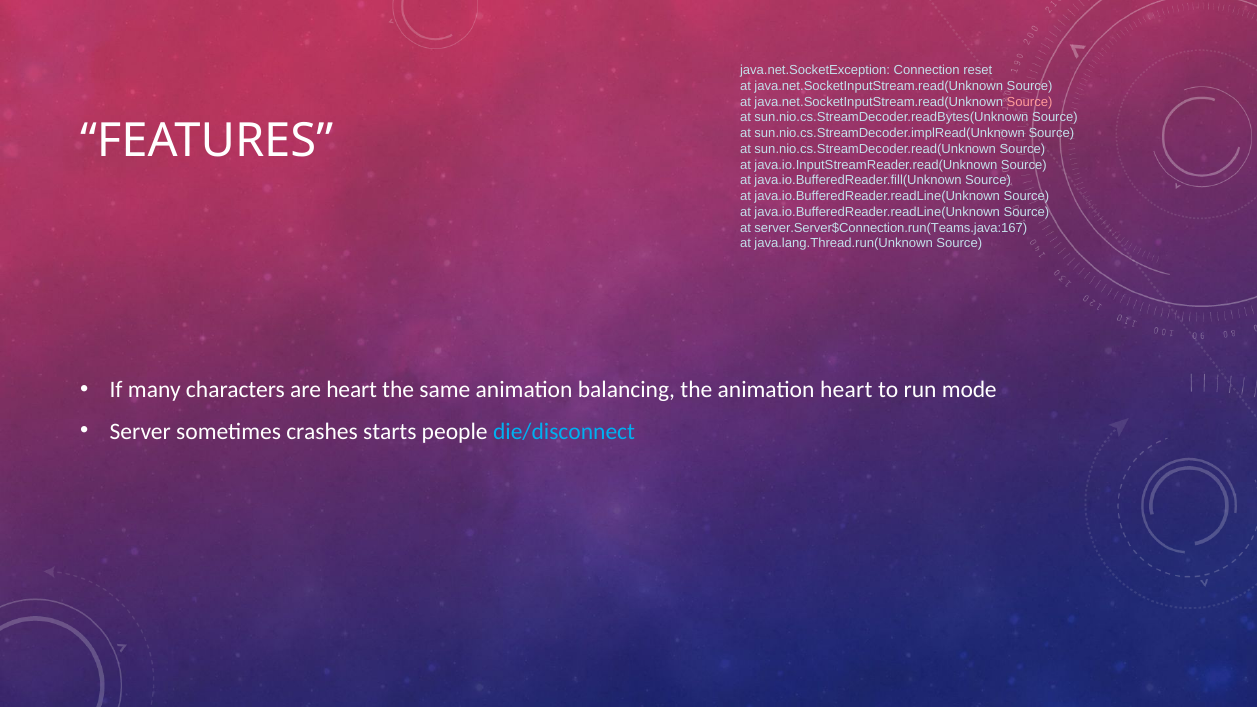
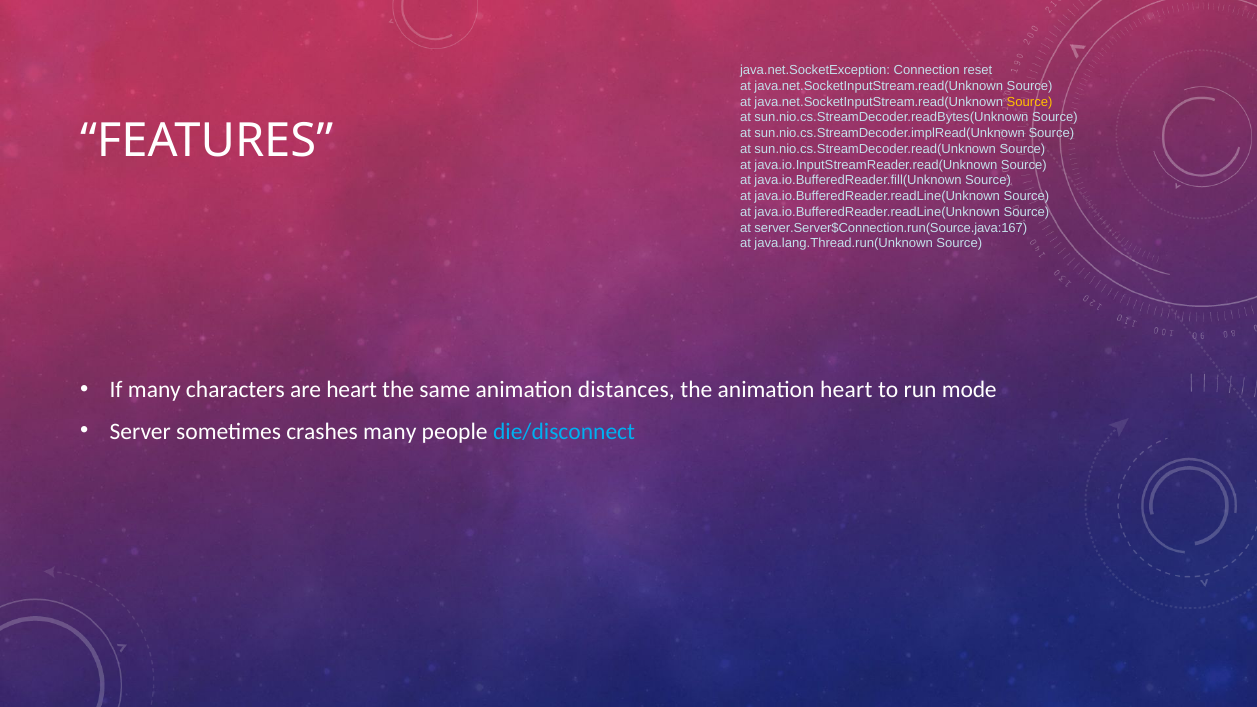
Source at (1030, 102) colour: pink -> yellow
server.Server$Connection.run(Teams.java:167: server.Server$Connection.run(Teams.java:167 -> server.Server$Connection.run(Source.java:167
balancing: balancing -> distances
crashes starts: starts -> many
